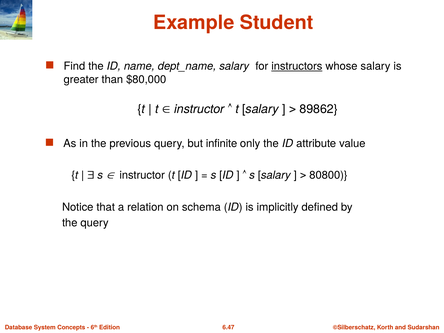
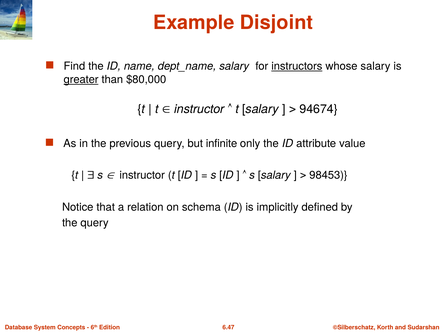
Student: Student -> Disjoint
greater underline: none -> present
89862: 89862 -> 94674
80800: 80800 -> 98453
